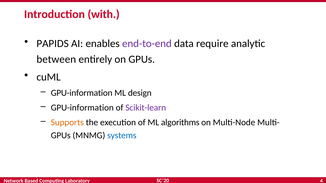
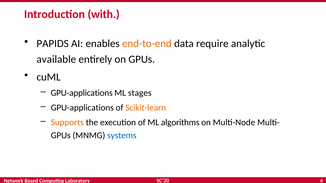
end-to-end colour: purple -> orange
between: between -> available
GPU-information at (82, 93): GPU-information -> GPU-applications
design: design -> stages
GPU-information at (82, 108): GPU-information -> GPU-applications
Scikit-learn colour: purple -> orange
